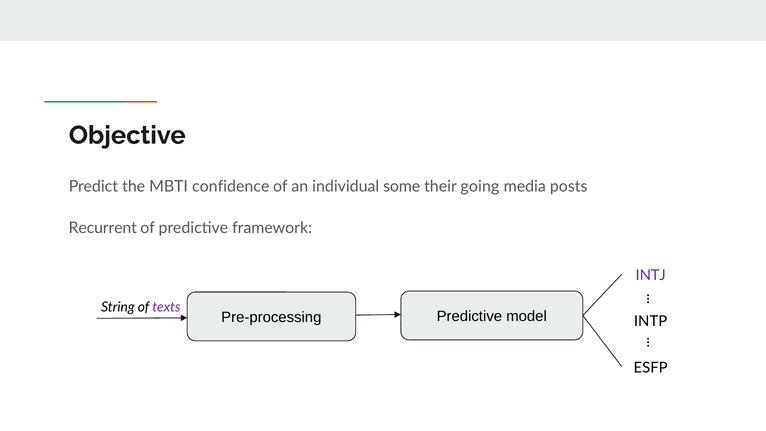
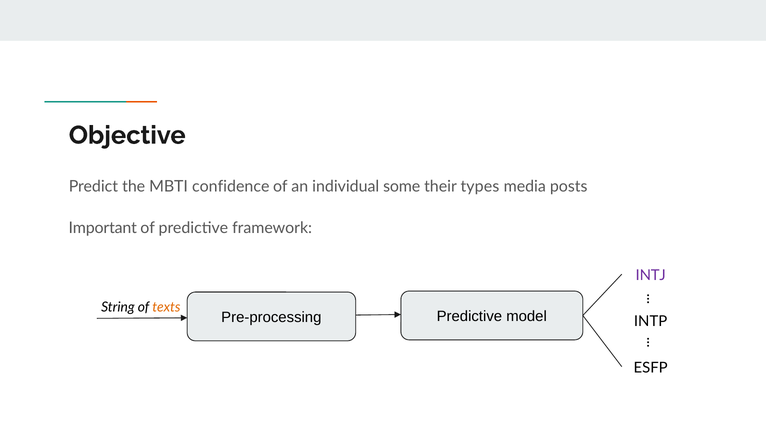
going: going -> types
Recurrent: Recurrent -> Important
texts colour: purple -> orange
